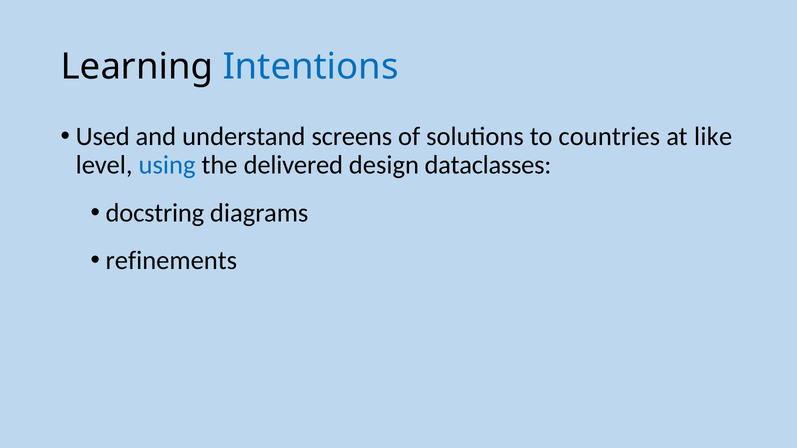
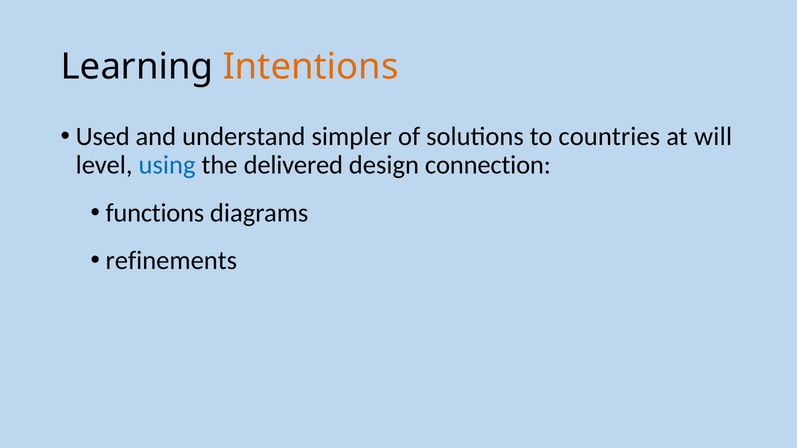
Intentions colour: blue -> orange
screens: screens -> simpler
like: like -> will
dataclasses: dataclasses -> connection
docstring: docstring -> functions
